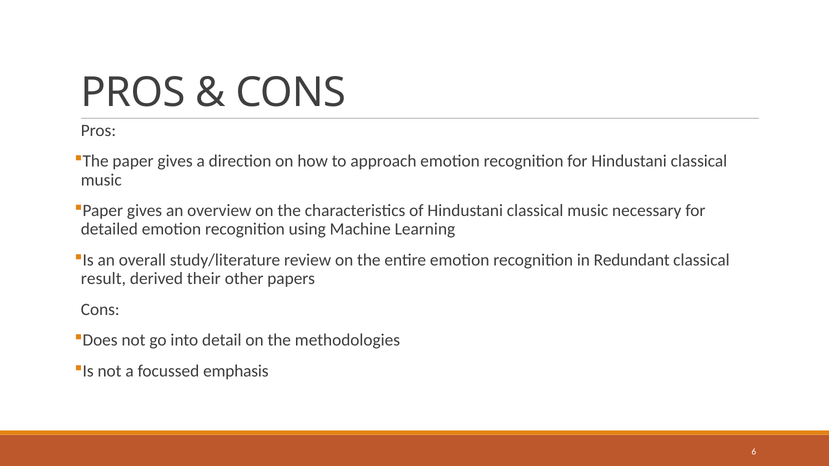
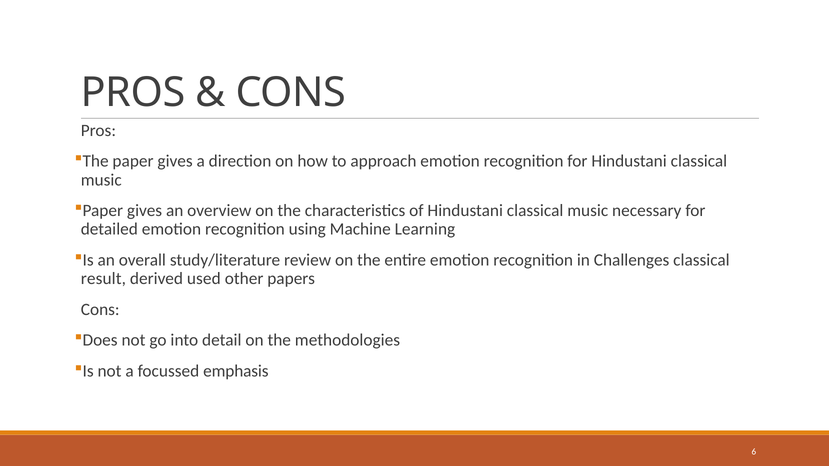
Redundant: Redundant -> Challenges
their: their -> used
